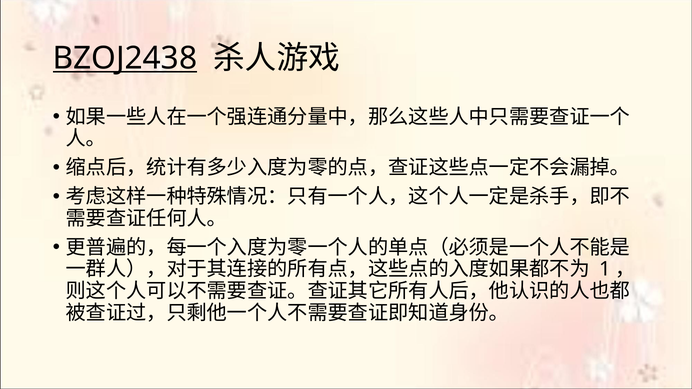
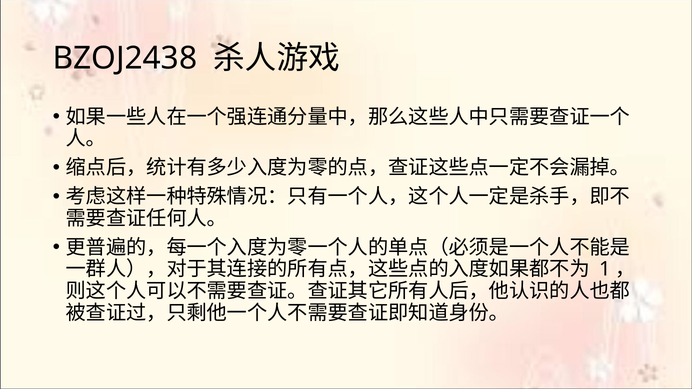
BZOJ2438 underline: present -> none
